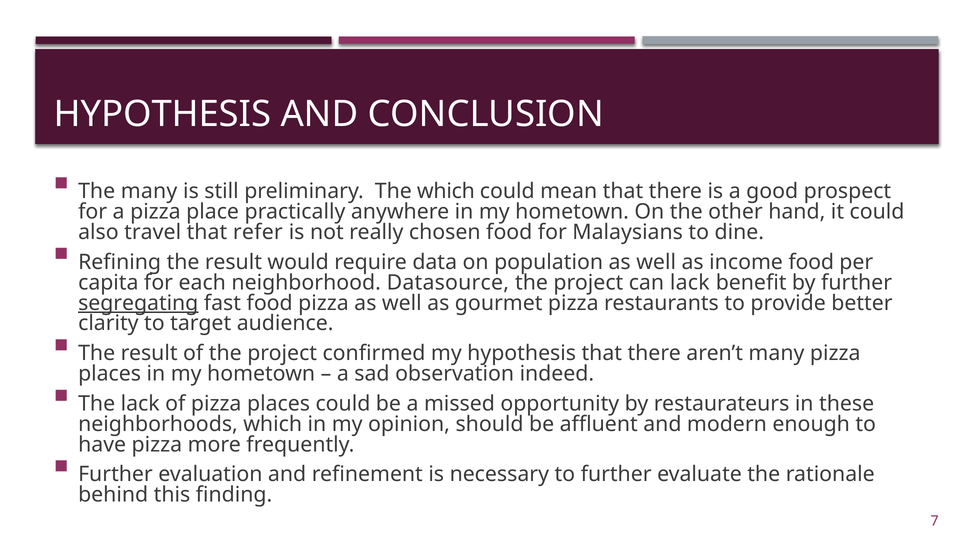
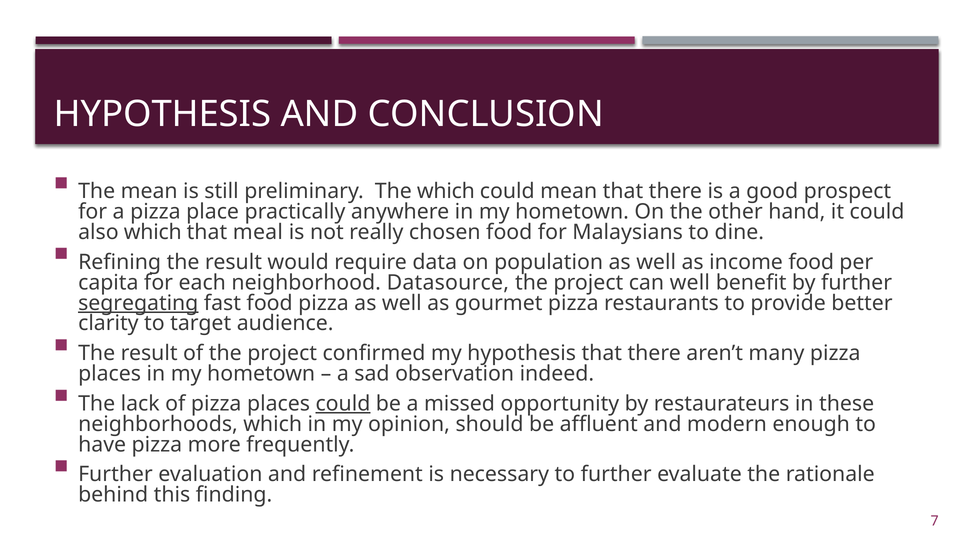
The many: many -> mean
also travel: travel -> which
refer: refer -> meal
can lack: lack -> well
could at (343, 404) underline: none -> present
